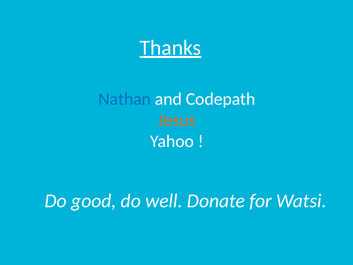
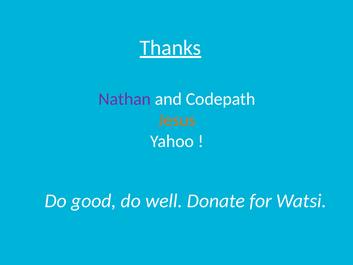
Nathan colour: blue -> purple
